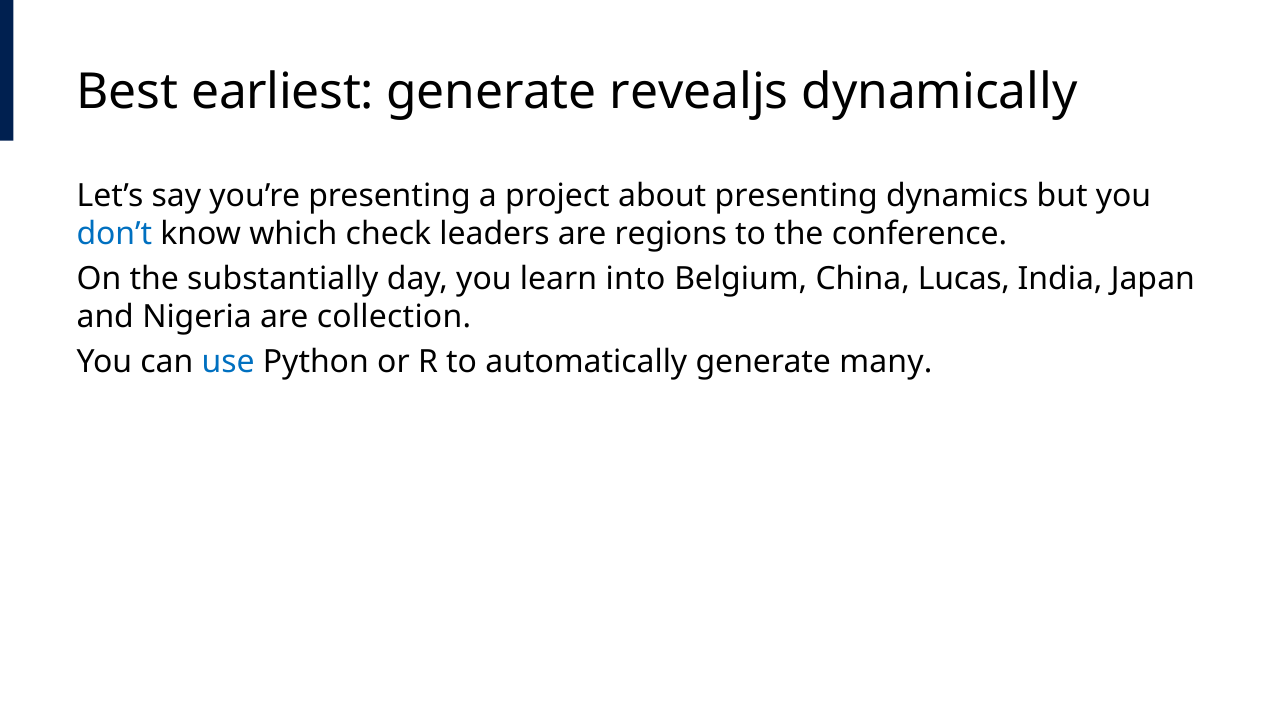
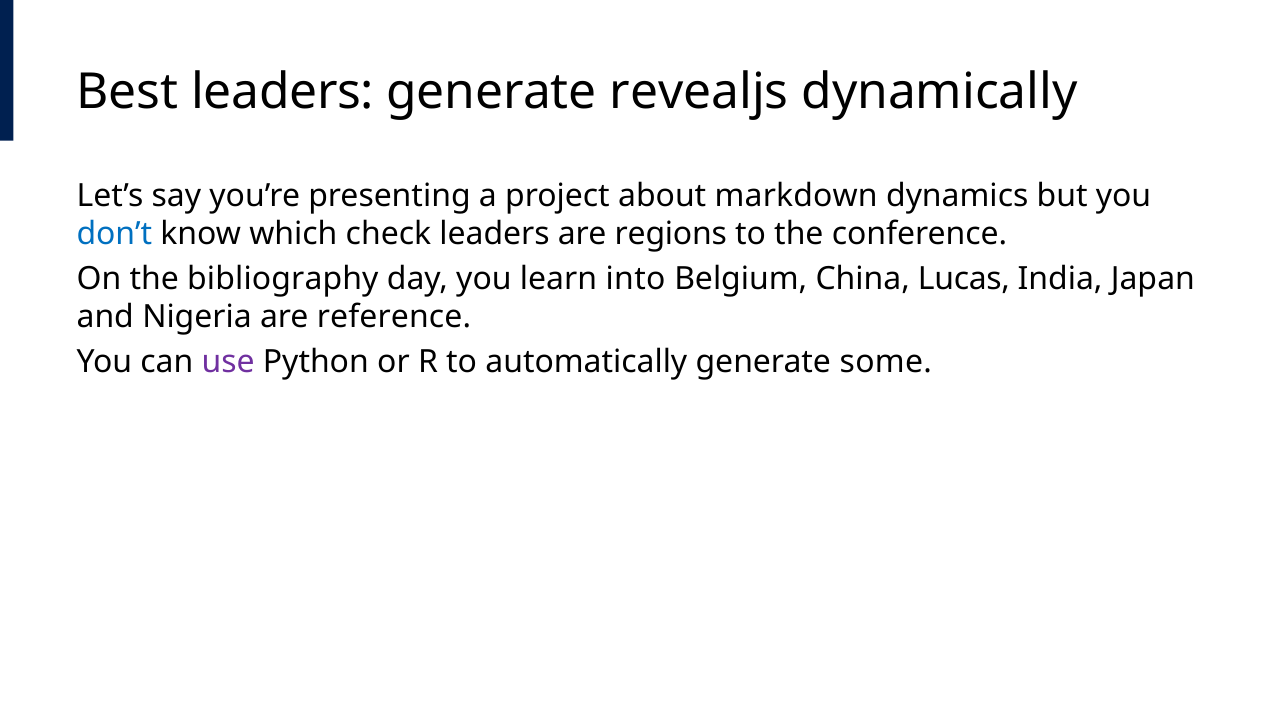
Best earliest: earliest -> leaders
about presenting: presenting -> markdown
substantially: substantially -> bibliography
collection: collection -> reference
use colour: blue -> purple
many: many -> some
